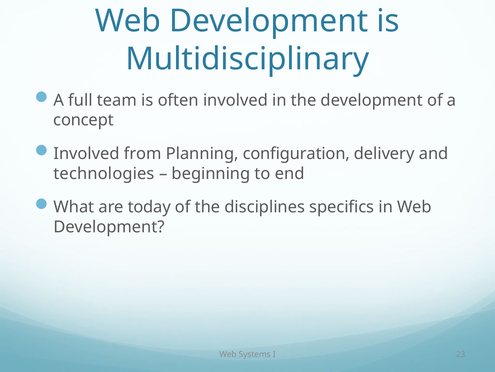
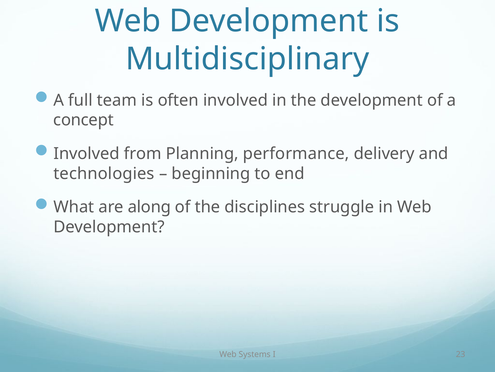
configuration: configuration -> performance
today: today -> along
specifics: specifics -> struggle
